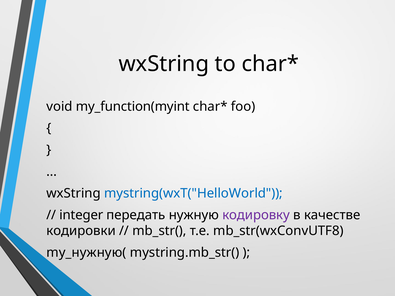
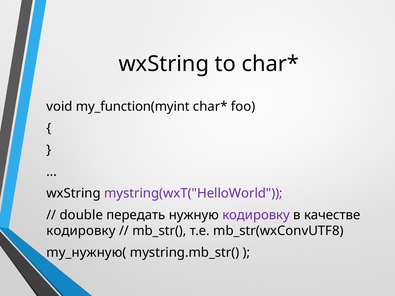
mystring(wxT("HelloWorld colour: blue -> purple
integer: integer -> double
кодировки at (81, 231): кодировки -> кодировку
